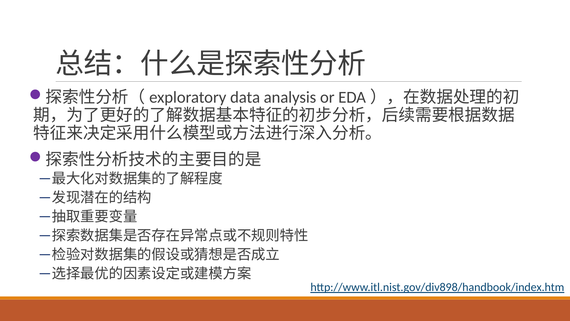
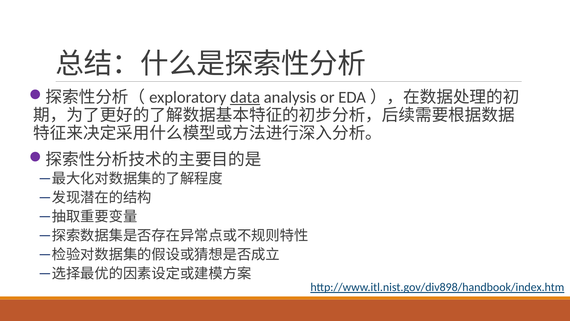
data underline: none -> present
